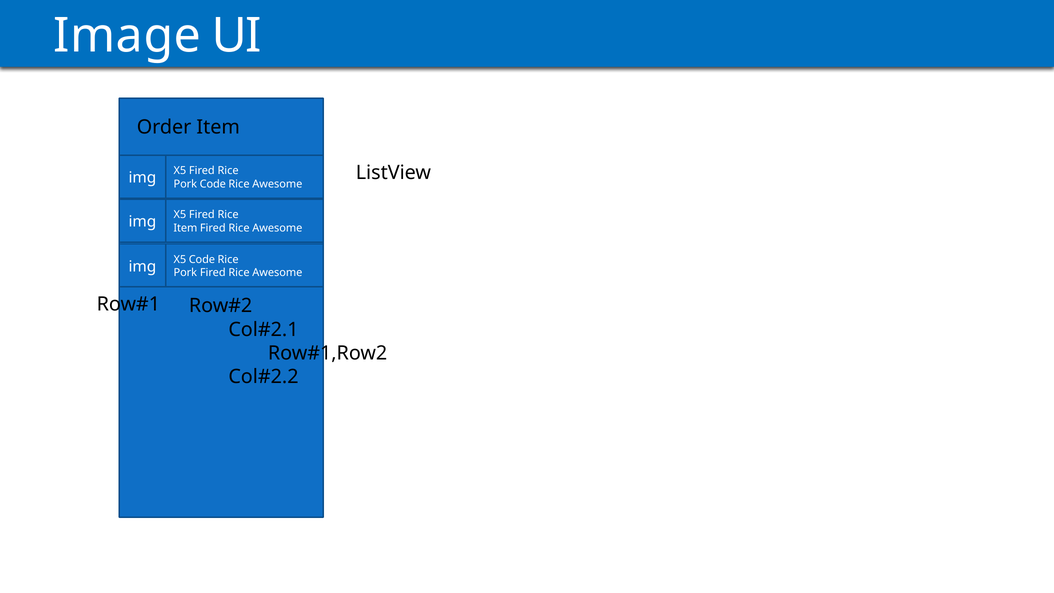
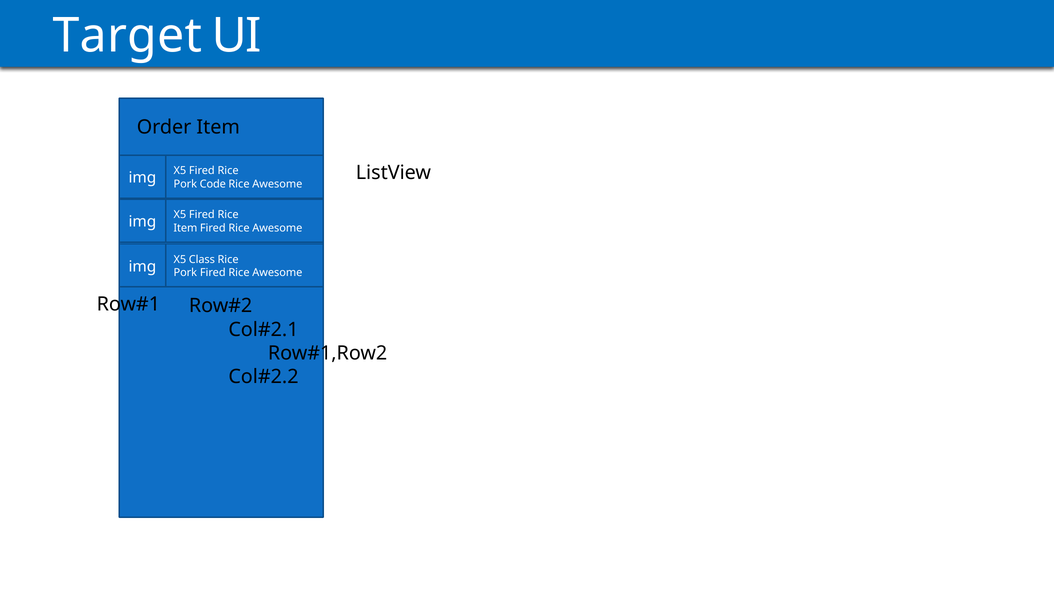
Image: Image -> Target
X5 Code: Code -> Class
